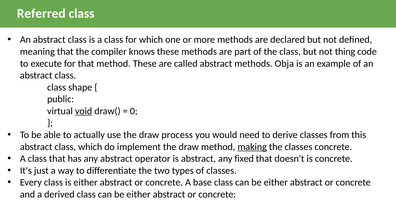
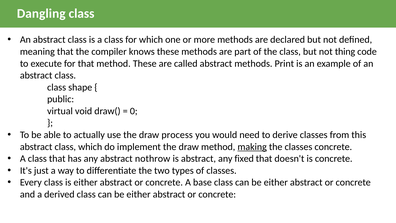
Referred: Referred -> Dangling
Obja: Obja -> Print
void underline: present -> none
operator: operator -> nothrow
